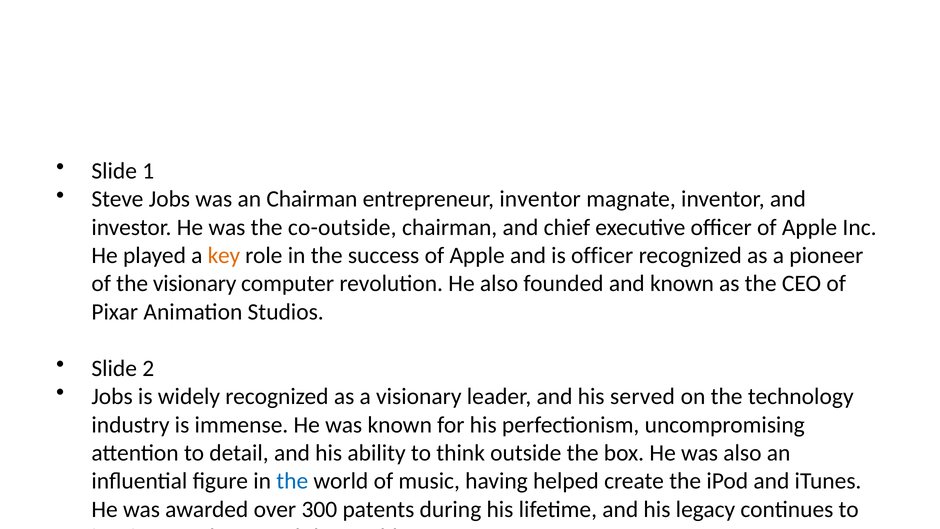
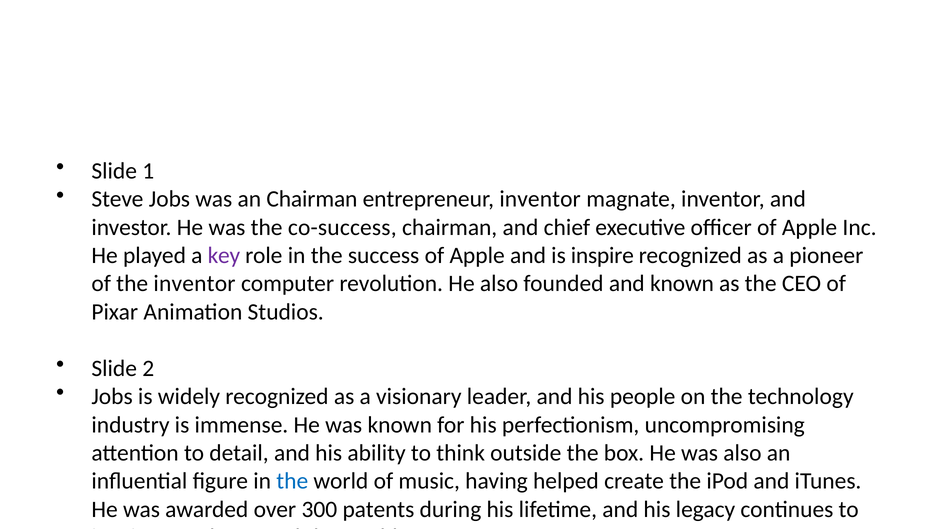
co-outside: co-outside -> co-success
key colour: orange -> purple
is officer: officer -> inspire
the visionary: visionary -> inventor
his served: served -> people
